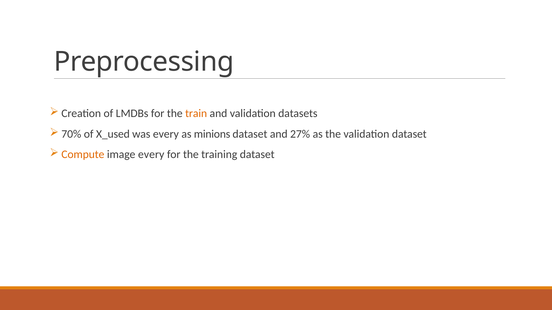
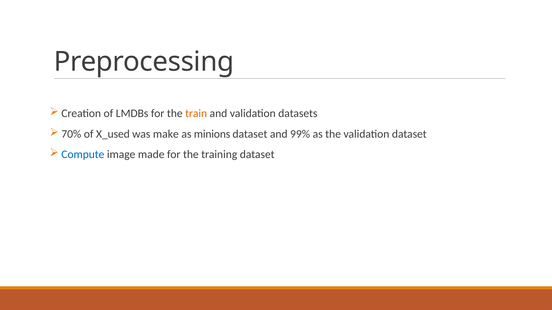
was every: every -> make
27%: 27% -> 99%
Compute colour: orange -> blue
image every: every -> made
